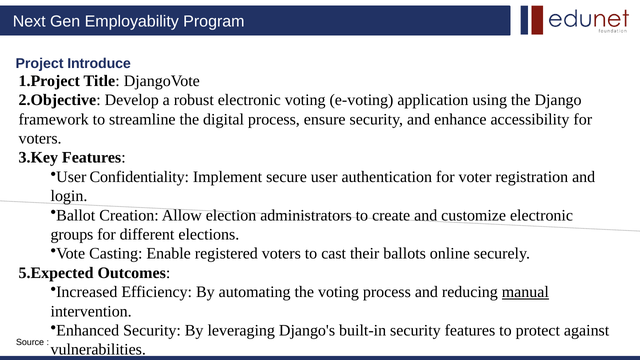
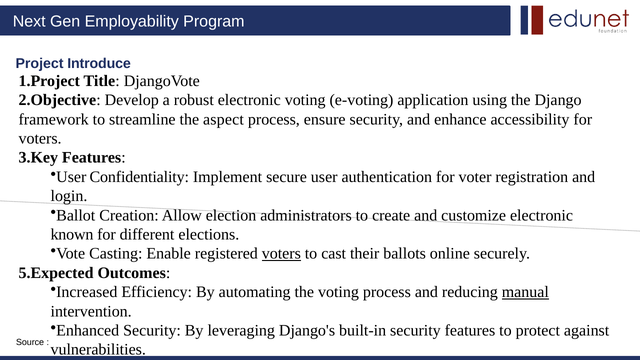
digital: digital -> aspect
groups: groups -> known
voters at (281, 254) underline: none -> present
